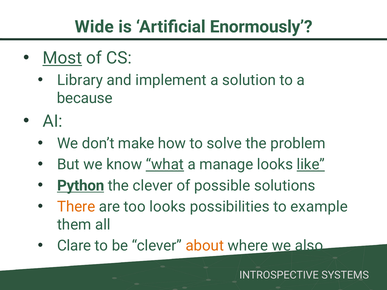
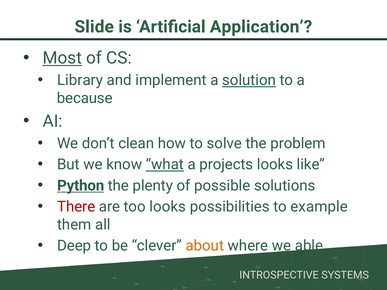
Wide: Wide -> Slide
Enormously: Enormously -> Application
solution underline: none -> present
make: make -> clean
manage: manage -> projects
like underline: present -> none
the clever: clever -> plenty
There colour: orange -> red
Clare: Clare -> Deep
also: also -> able
